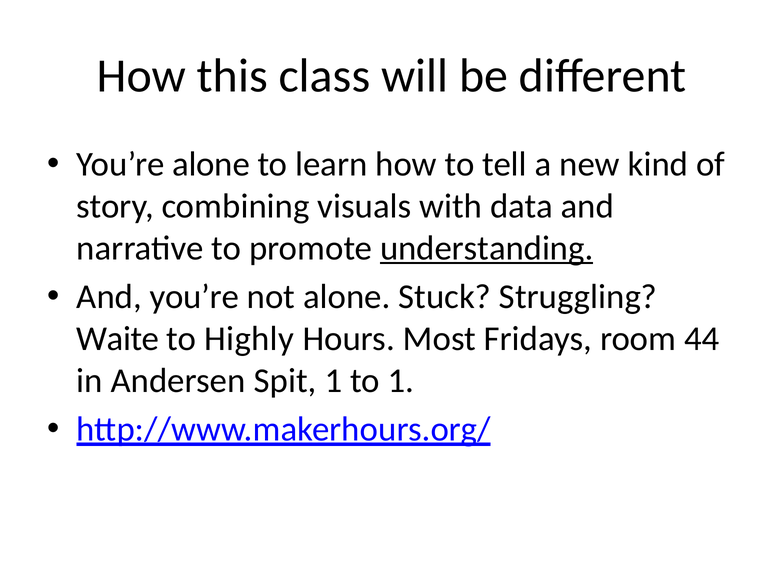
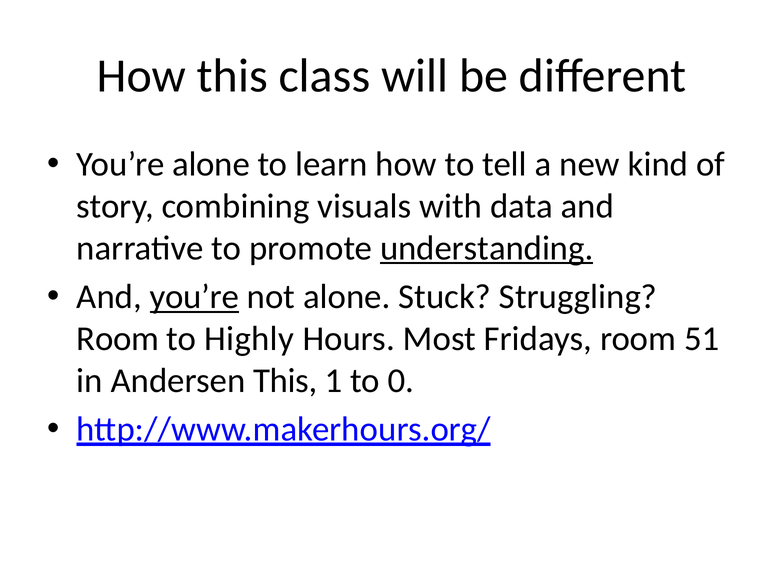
you’re at (194, 297) underline: none -> present
Waite at (118, 339): Waite -> Room
44: 44 -> 51
Andersen Spit: Spit -> This
to 1: 1 -> 0
